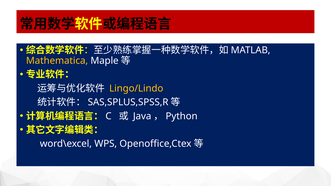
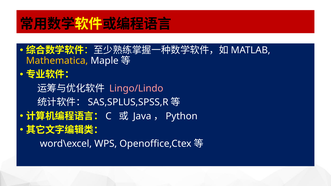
Lingo/Lindo colour: yellow -> pink
